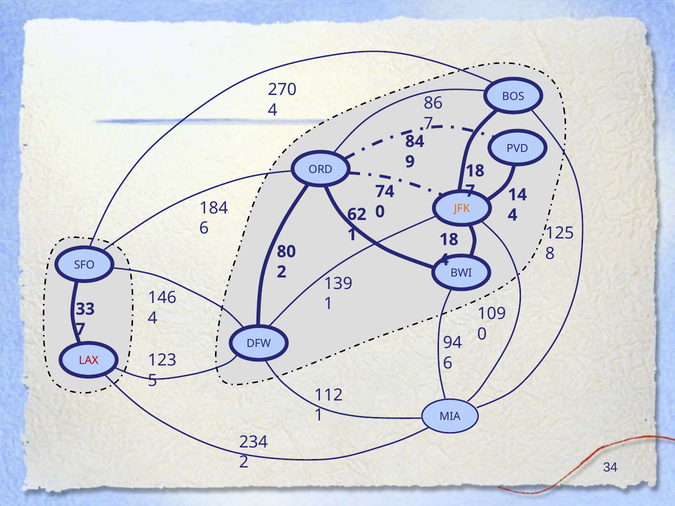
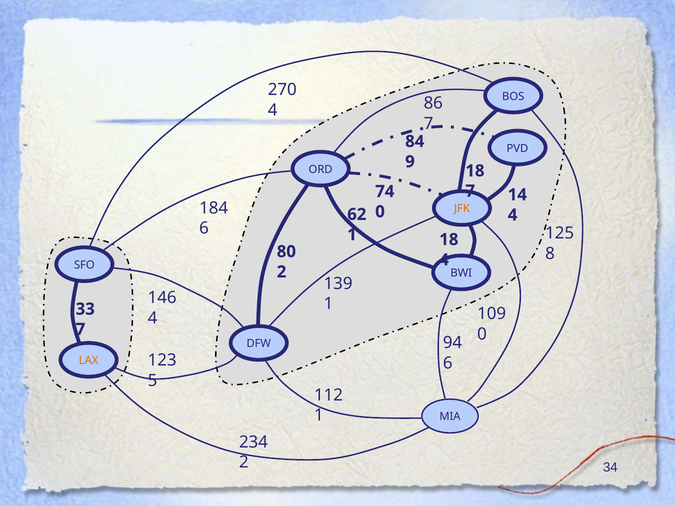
LAX colour: red -> orange
